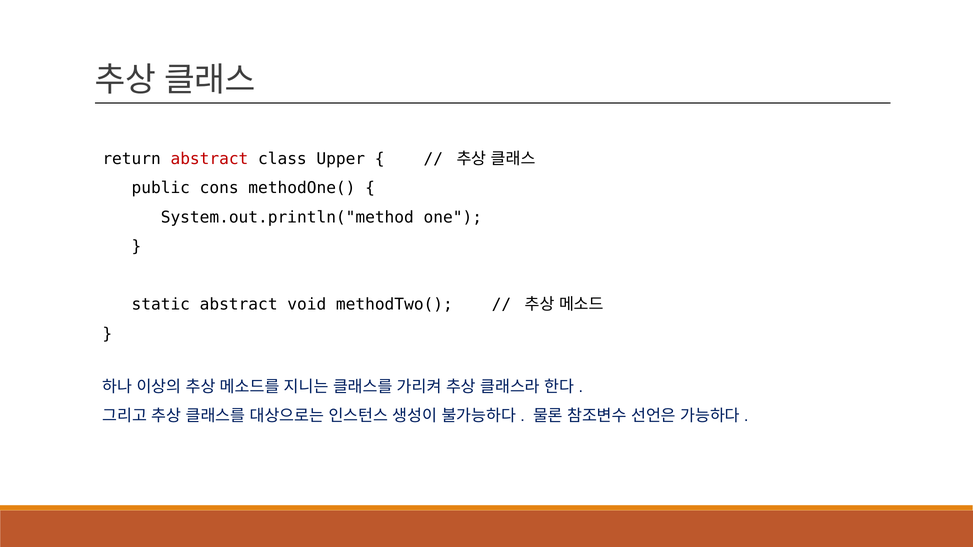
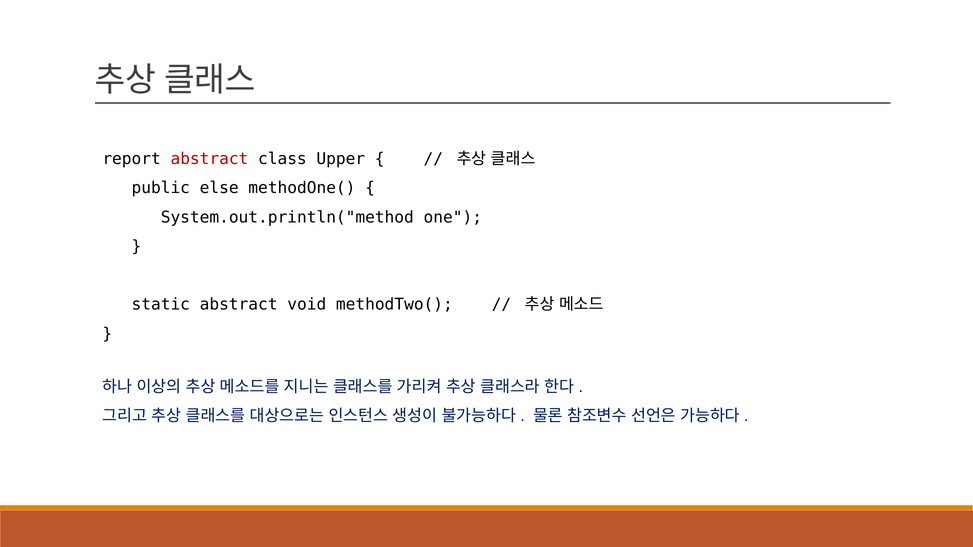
return: return -> report
cons: cons -> else
